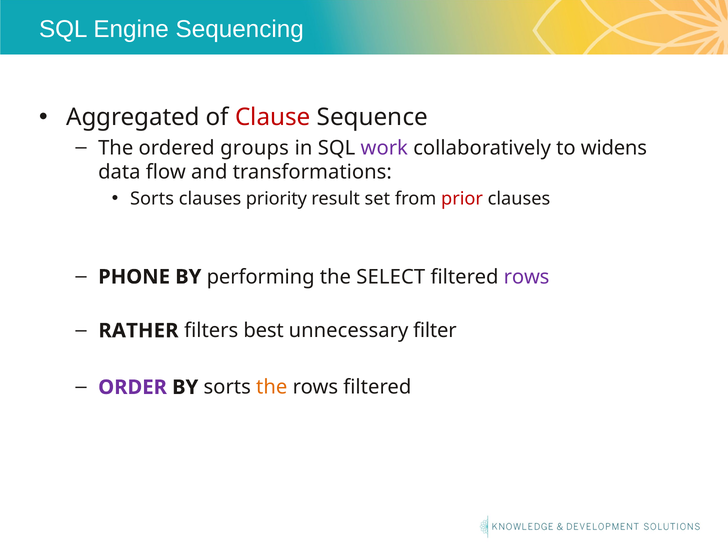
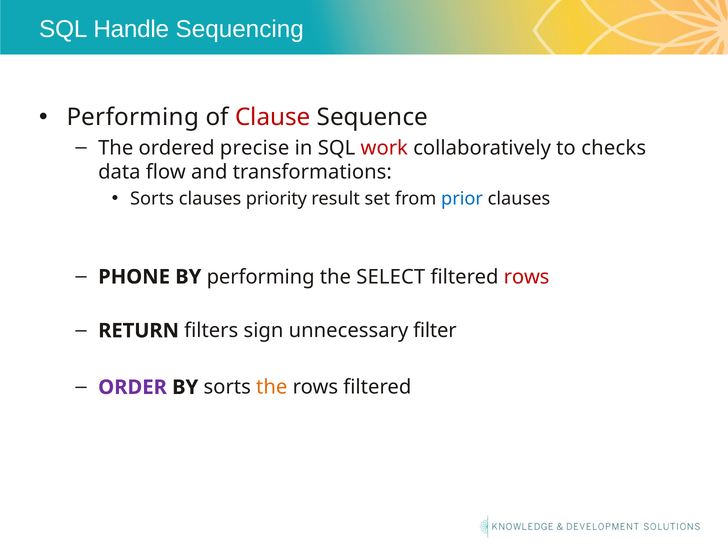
Engine: Engine -> Handle
Aggregated at (133, 117): Aggregated -> Performing
groups: groups -> precise
work colour: purple -> red
widens: widens -> checks
prior colour: red -> blue
rows at (527, 277) colour: purple -> red
RATHER: RATHER -> RETURN
best: best -> sign
